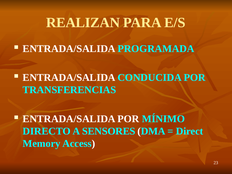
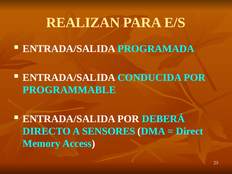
TRANSFERENCIAS: TRANSFERENCIAS -> PROGRAMMABLE
MÍNIMO: MÍNIMO -> DEBERÁ
